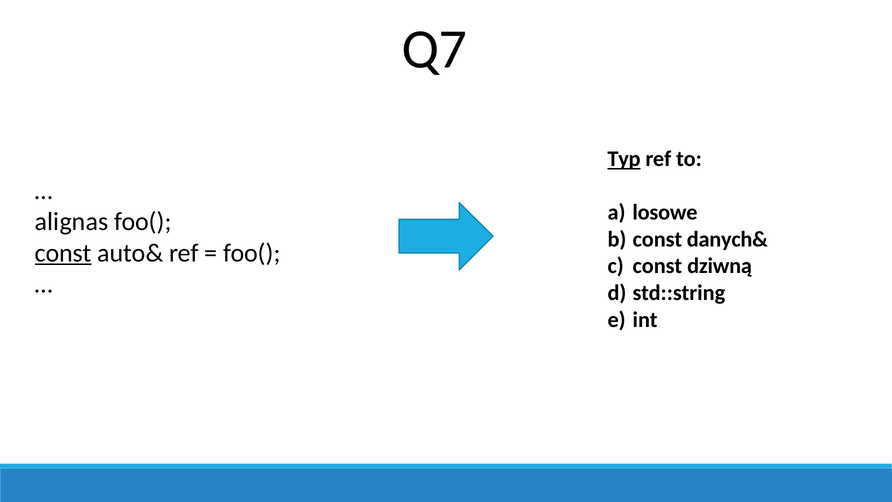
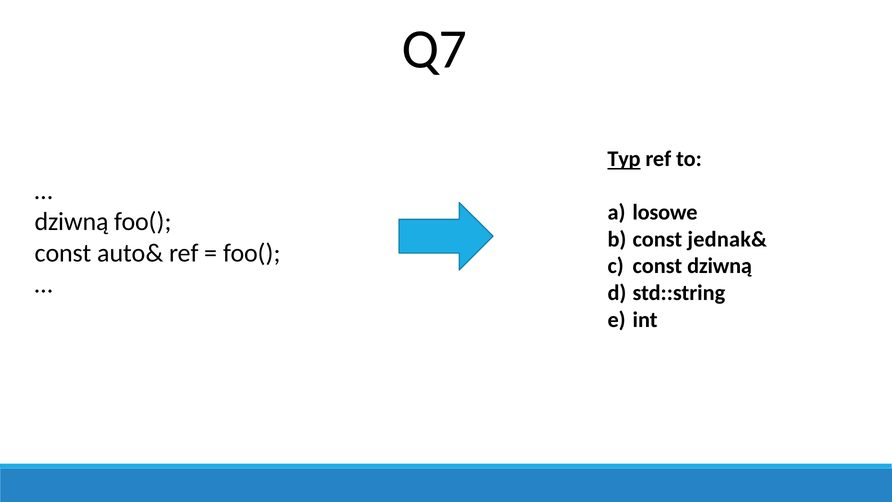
alignas at (72, 222): alignas -> dziwną
danych&: danych& -> jednak&
const at (63, 253) underline: present -> none
